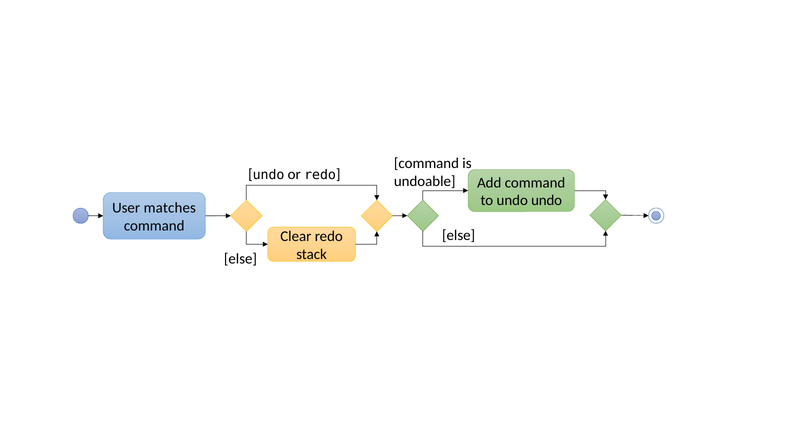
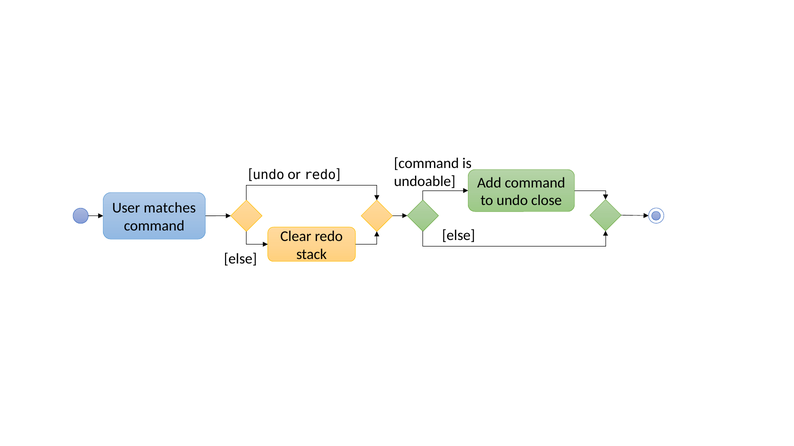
undo undo: undo -> close
